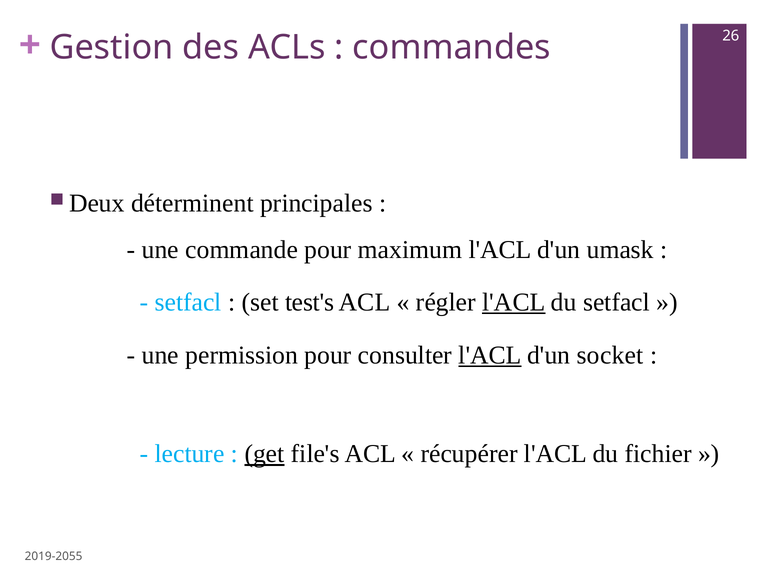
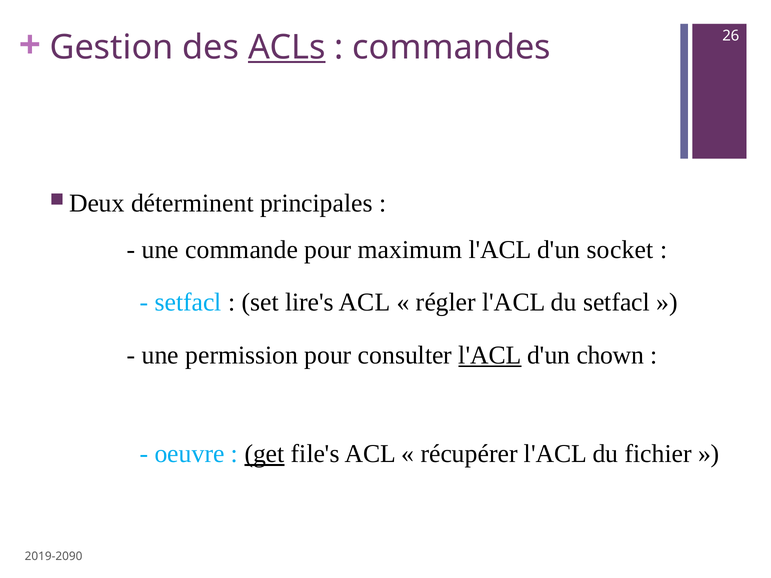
ACLs underline: none -> present
umask: umask -> socket
test's: test's -> lire's
l'ACL at (514, 302) underline: present -> none
socket: socket -> chown
lecture: lecture -> oeuvre
2019-2055: 2019-2055 -> 2019-2090
